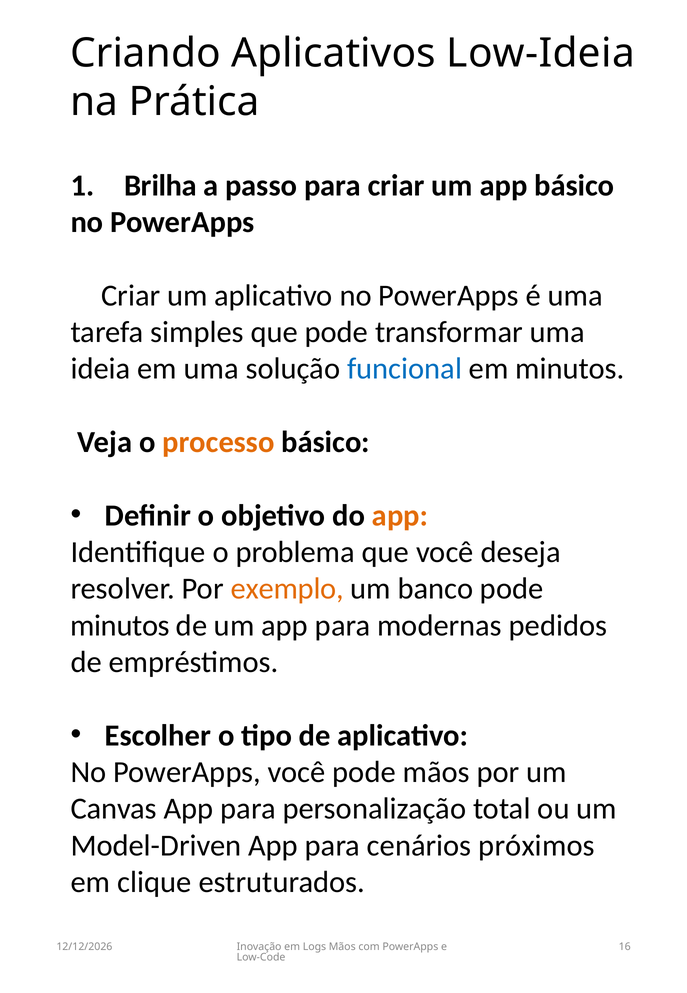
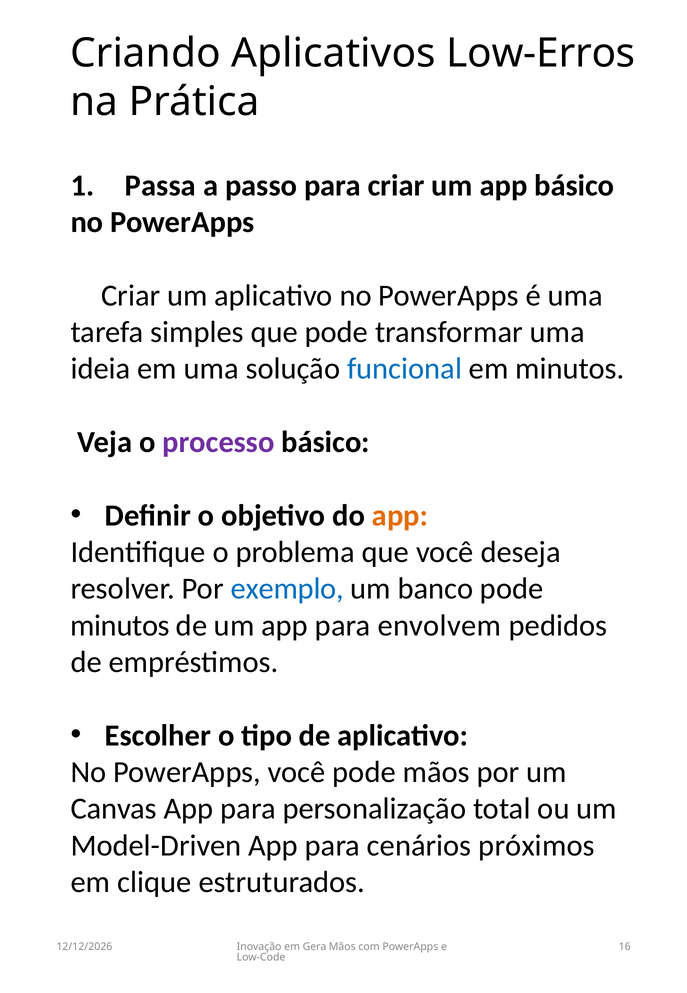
Low-Ideia: Low-Ideia -> Low-Erros
Brilha: Brilha -> Passa
processo colour: orange -> purple
exemplo colour: orange -> blue
modernas: modernas -> envolvem
Logs: Logs -> Gera
